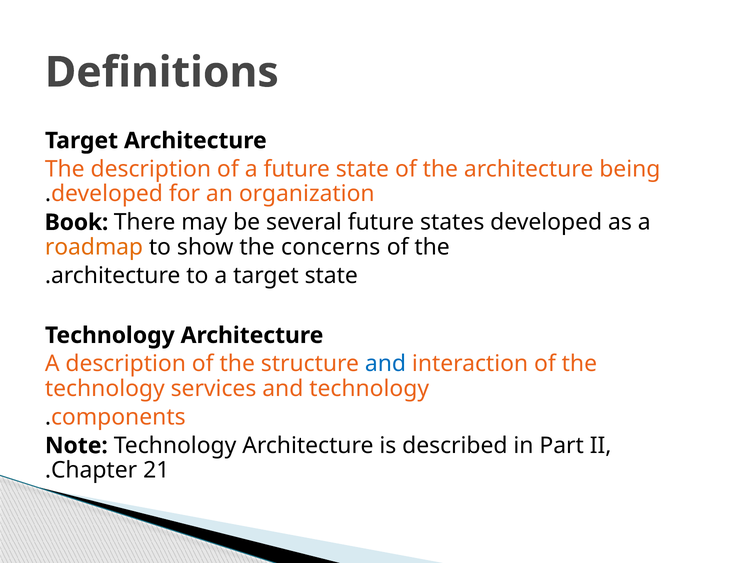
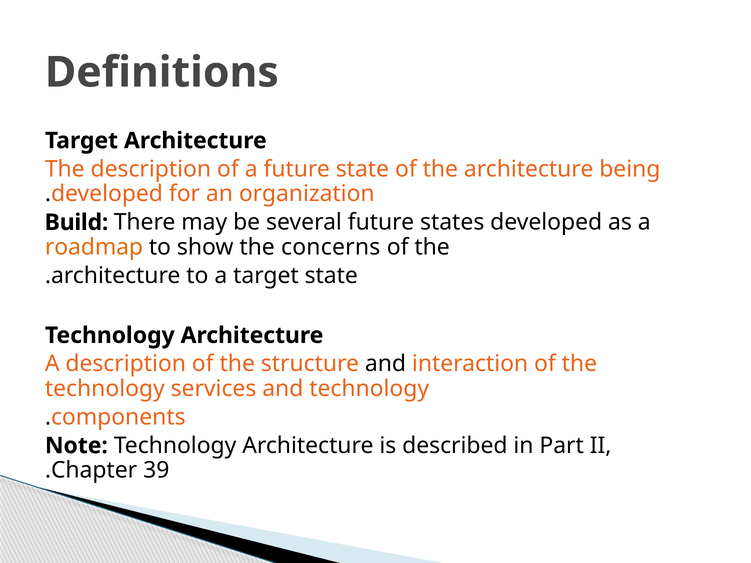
Book: Book -> Build
and at (386, 364) colour: blue -> black
21: 21 -> 39
